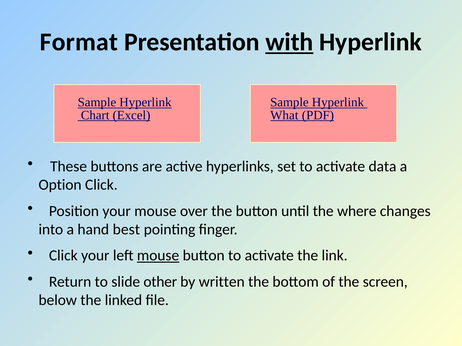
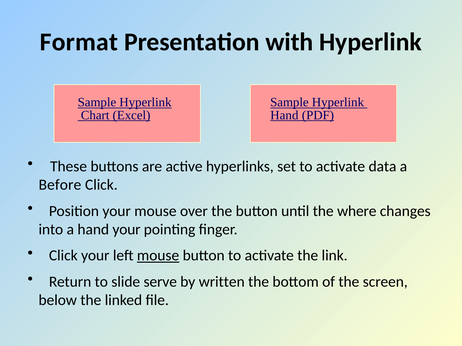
with underline: present -> none
What at (284, 115): What -> Hand
Option: Option -> Before
hand best: best -> your
other: other -> serve
